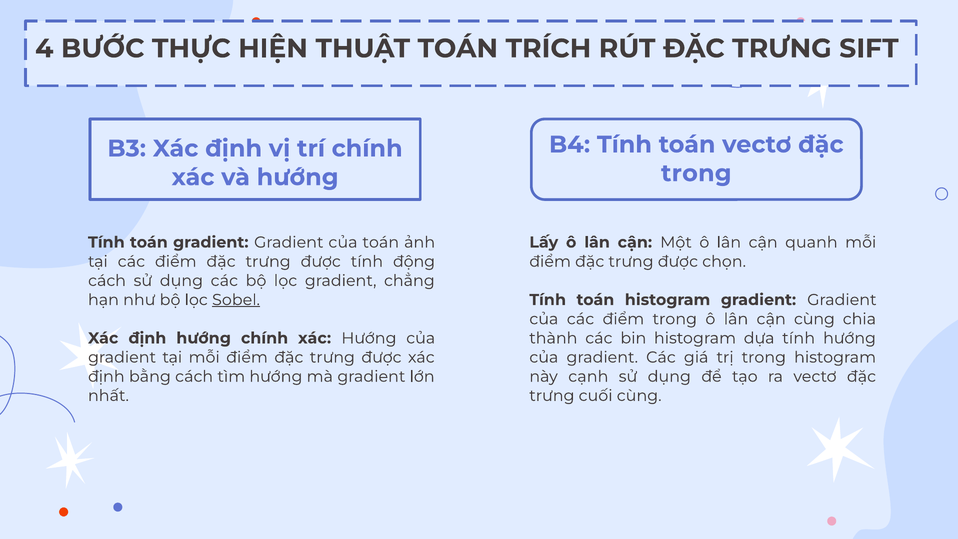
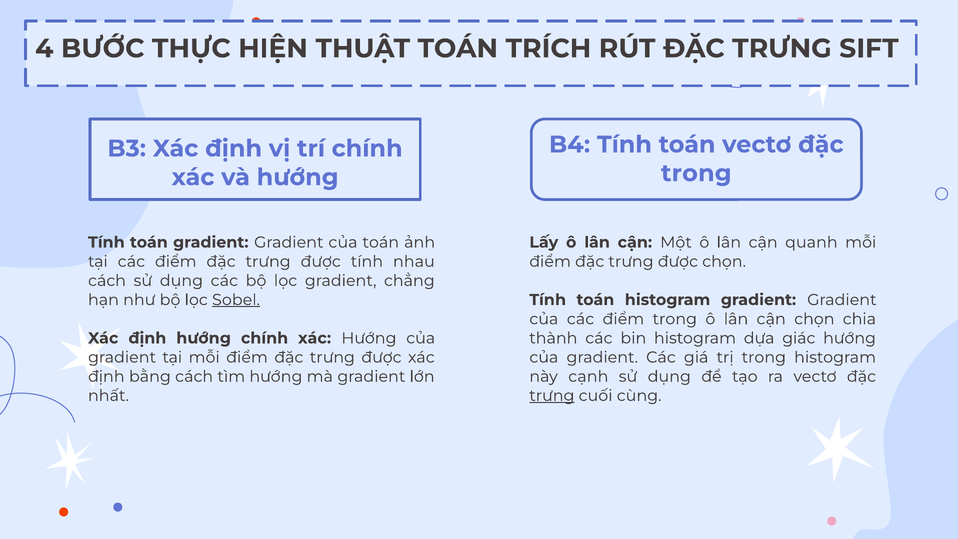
động: động -> nhau
cận cùng: cùng -> chọn
dựa tính: tính -> giác
trưng at (552, 396) underline: none -> present
